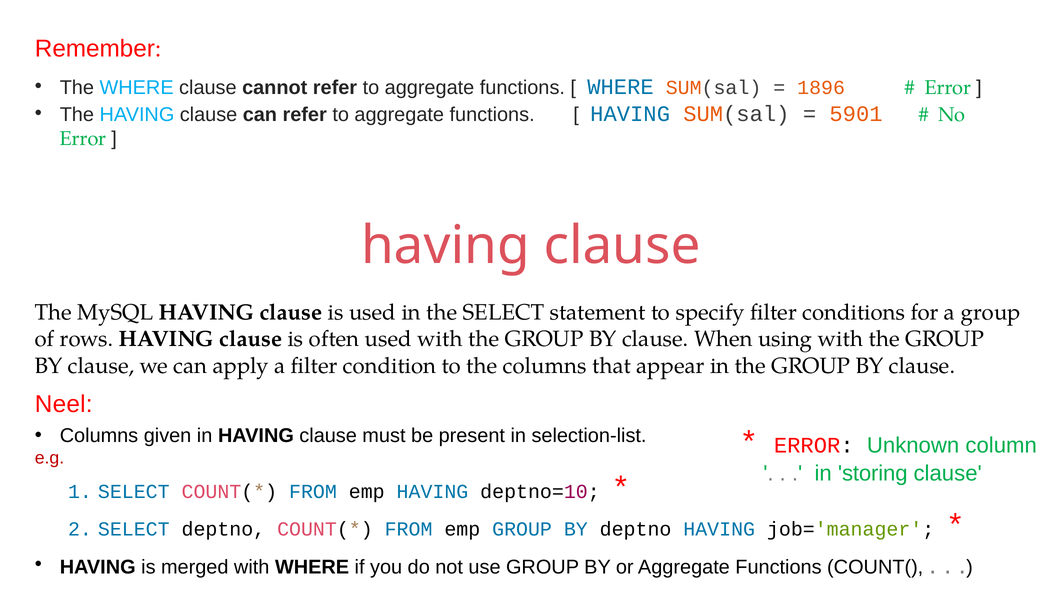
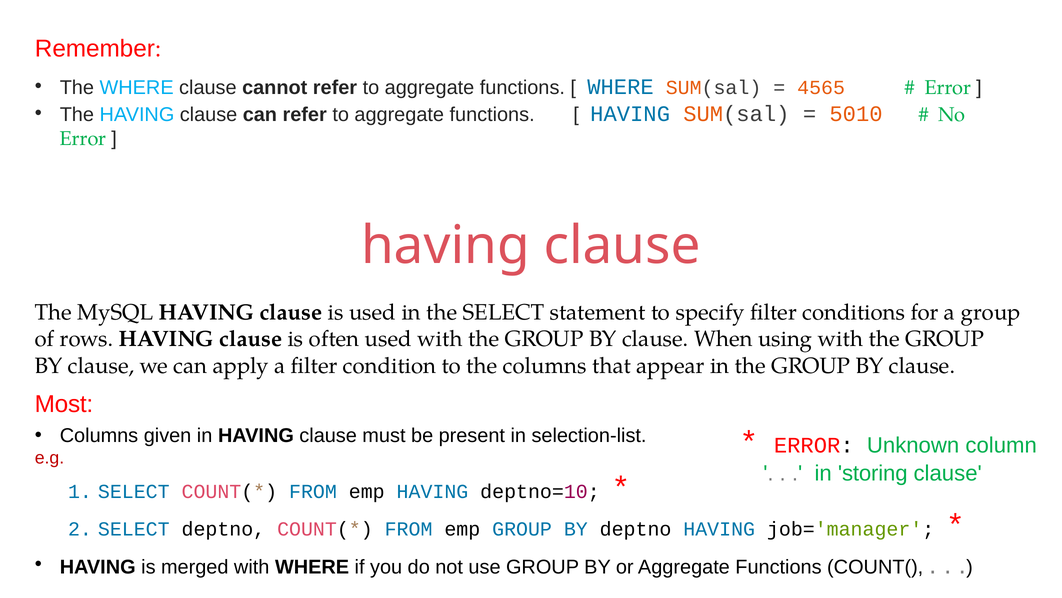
1896: 1896 -> 4565
5901: 5901 -> 5010
Neel: Neel -> Most
